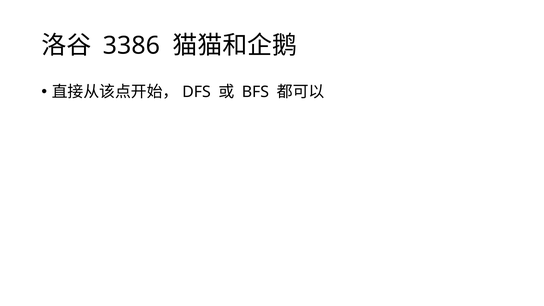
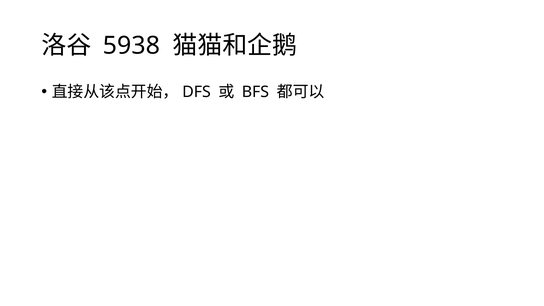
3386: 3386 -> 5938
